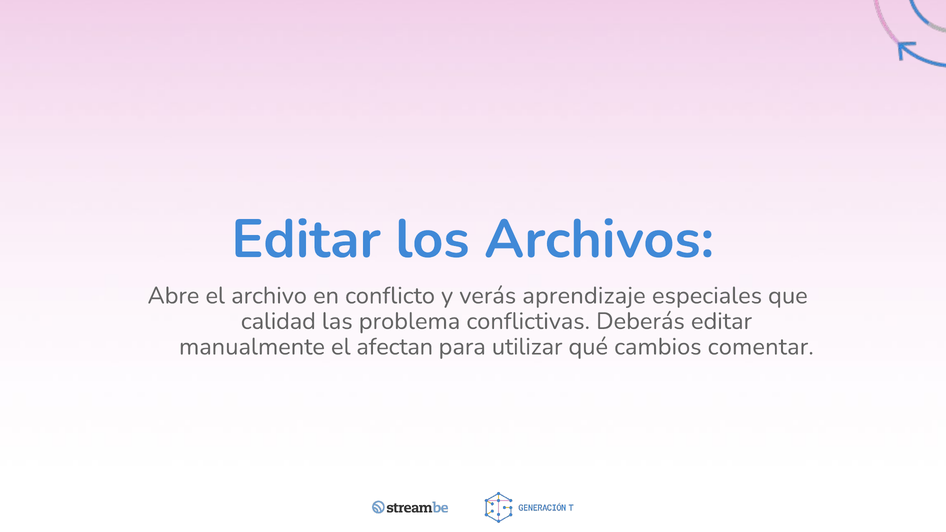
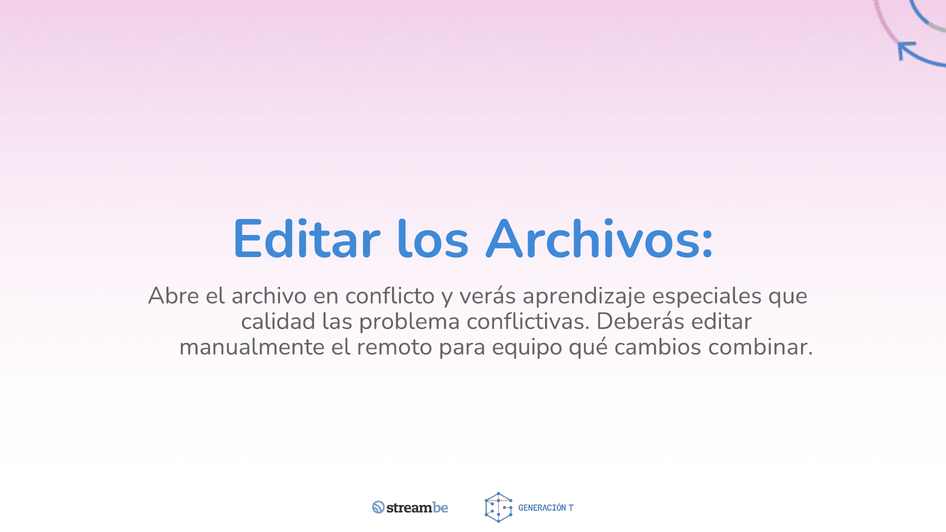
afectan: afectan -> remoto
utilizar: utilizar -> equipo
comentar: comentar -> combinar
